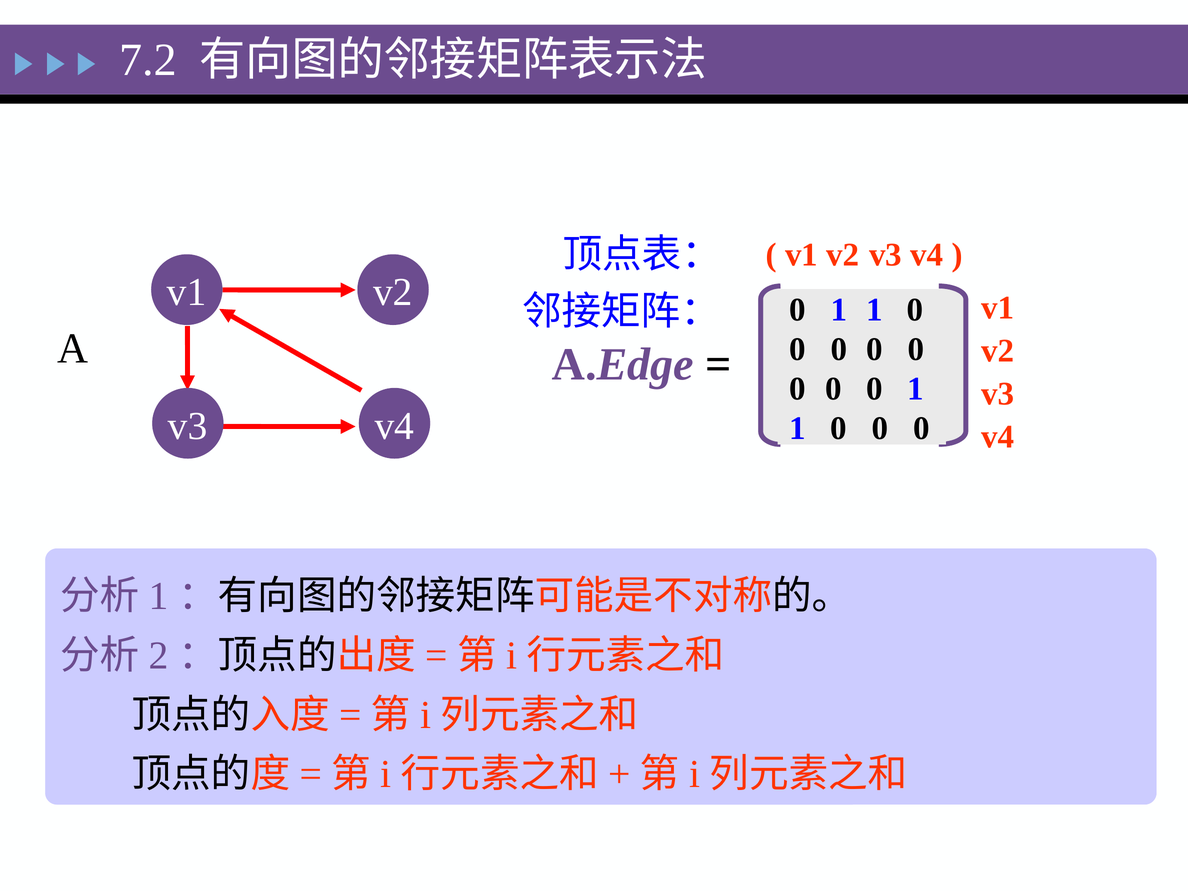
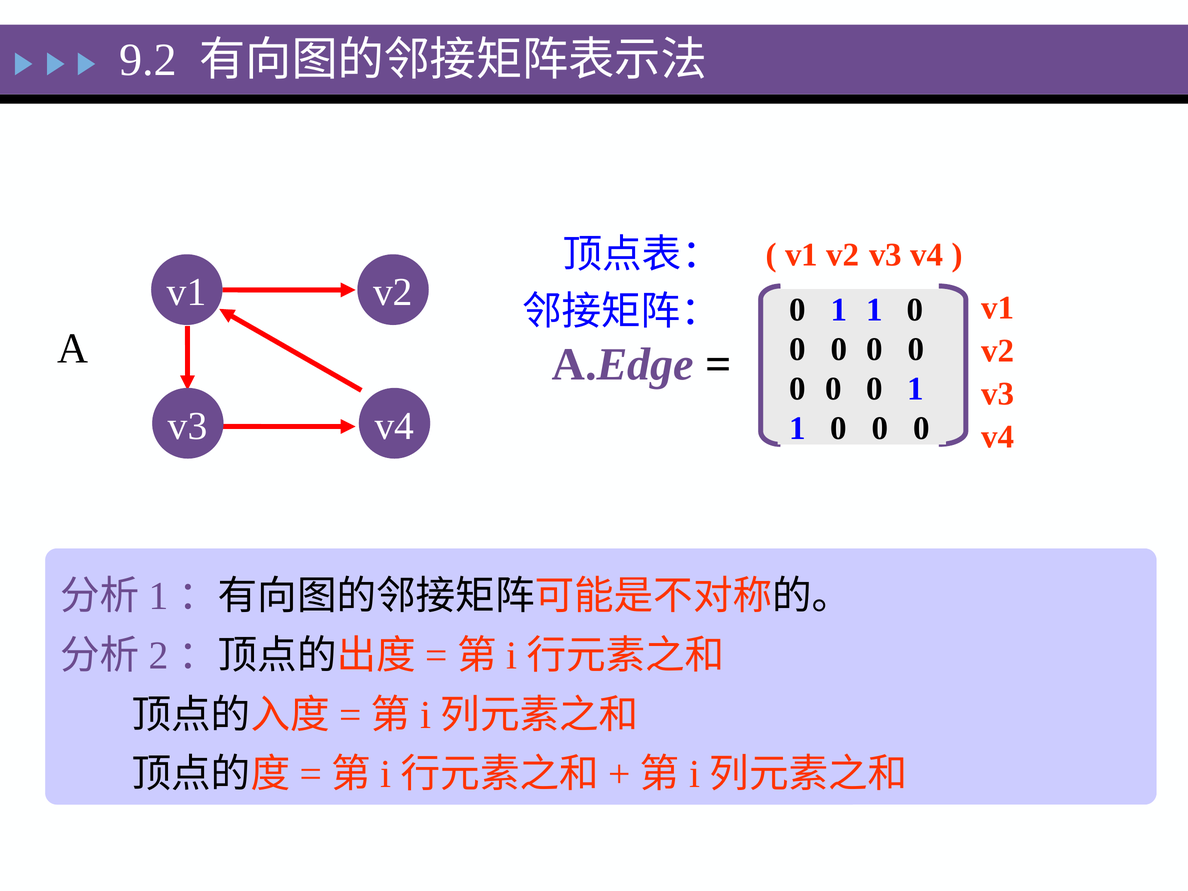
7.2: 7.2 -> 9.2
